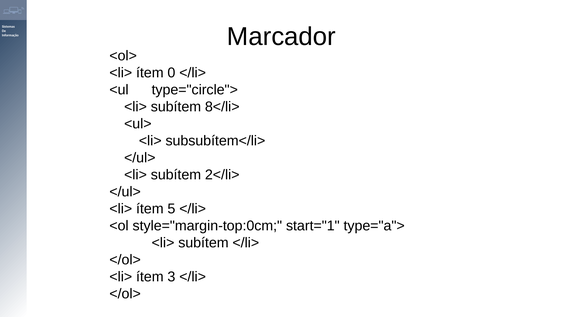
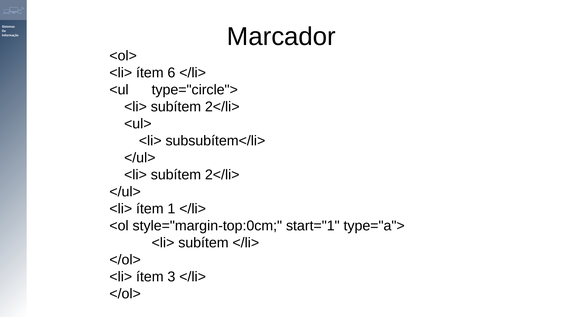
0: 0 -> 6
8</li> at (222, 107): 8</li> -> 2</li>
5: 5 -> 1
